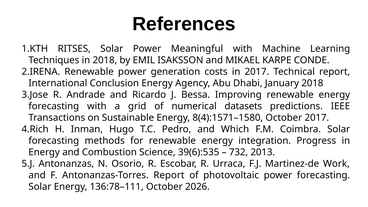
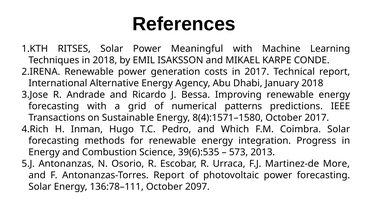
Conclusion: Conclusion -> Alternative
datasets: datasets -> patterns
732: 732 -> 573
Work: Work -> More
2026: 2026 -> 2097
